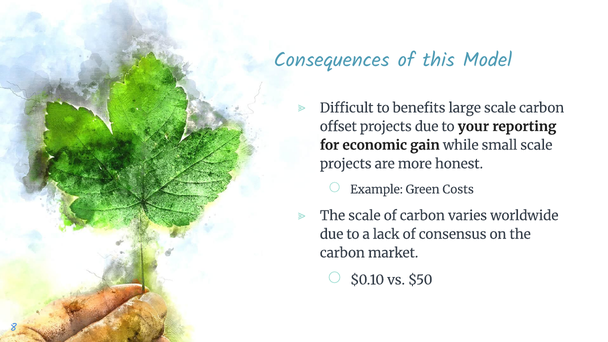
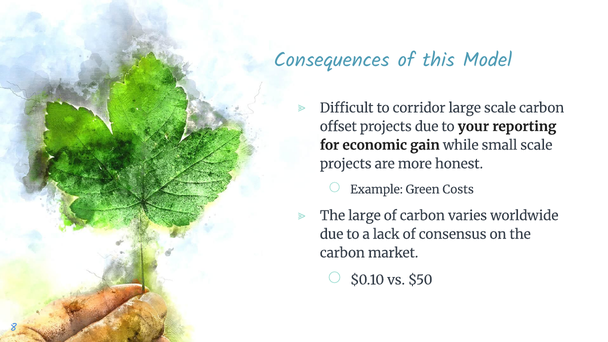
benefits: benefits -> corridor
The scale: scale -> large
